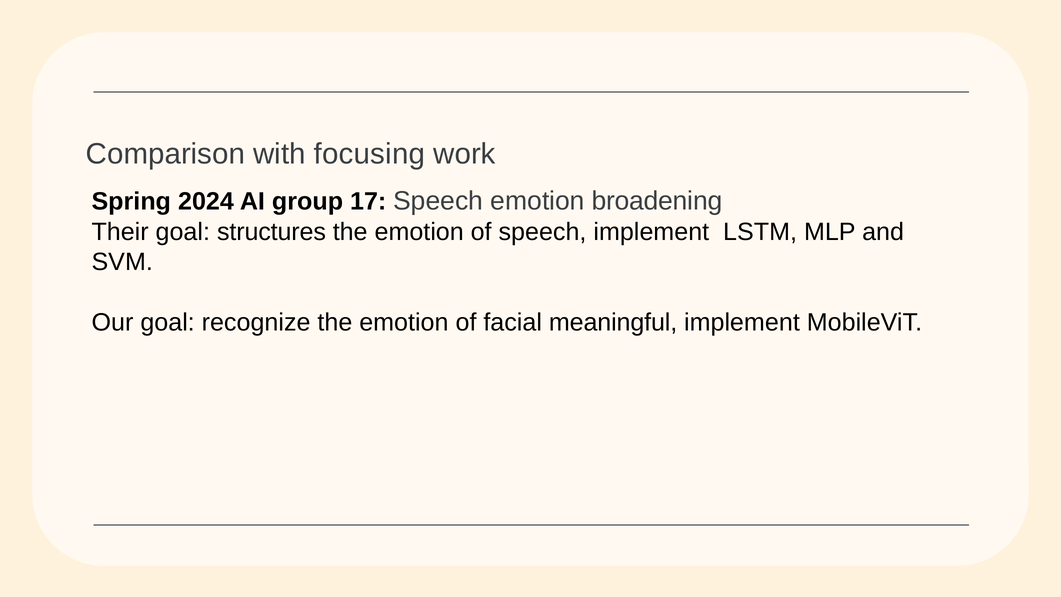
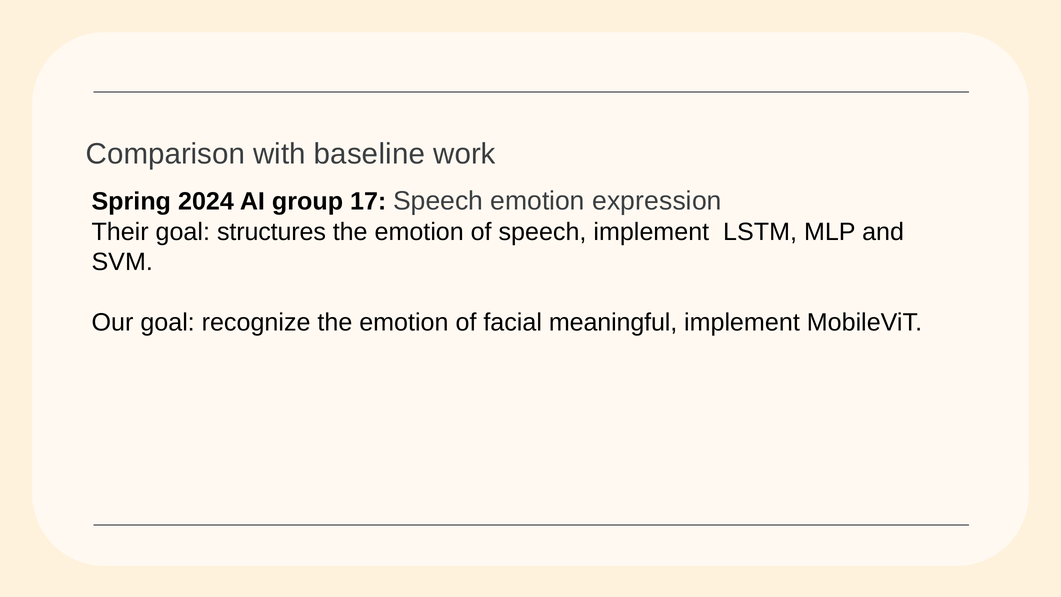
focusing: focusing -> baseline
broadening: broadening -> expression
